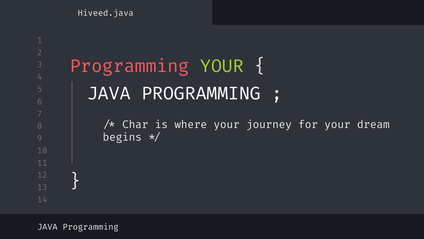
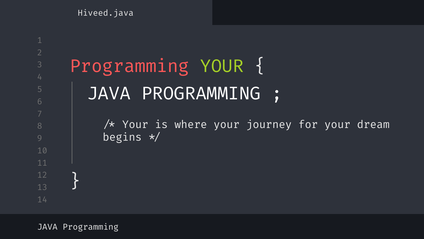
Char at (135, 124): Char -> Your
